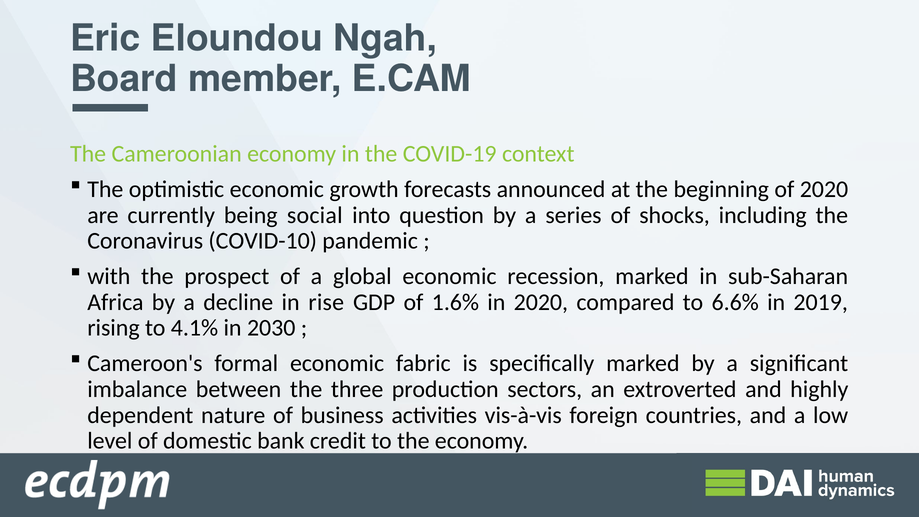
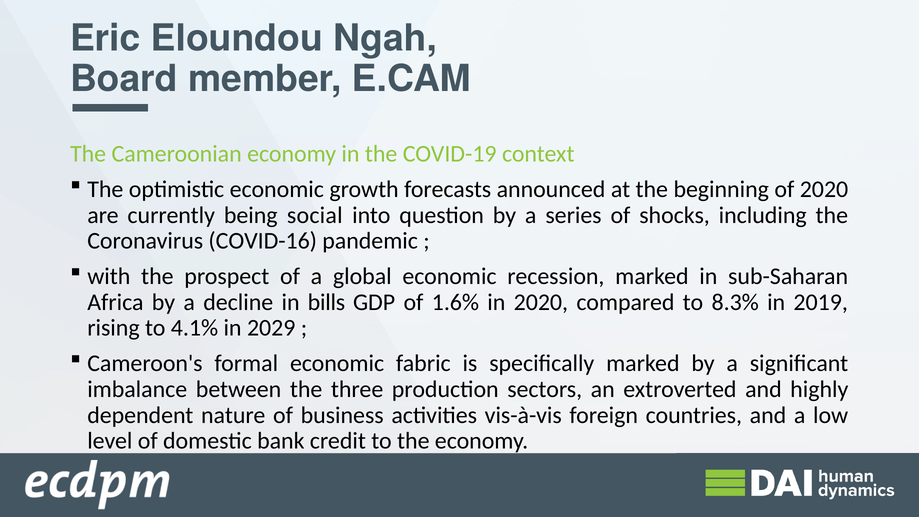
COVID-10: COVID-10 -> COVID-16
rise: rise -> bills
6.6%: 6.6% -> 8.3%
2030: 2030 -> 2029
